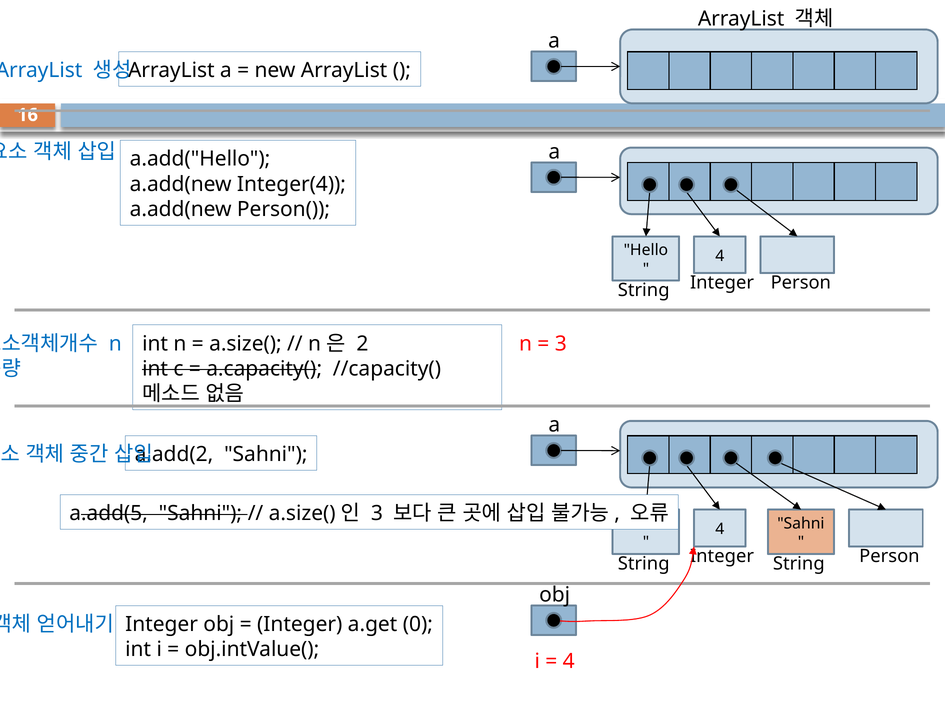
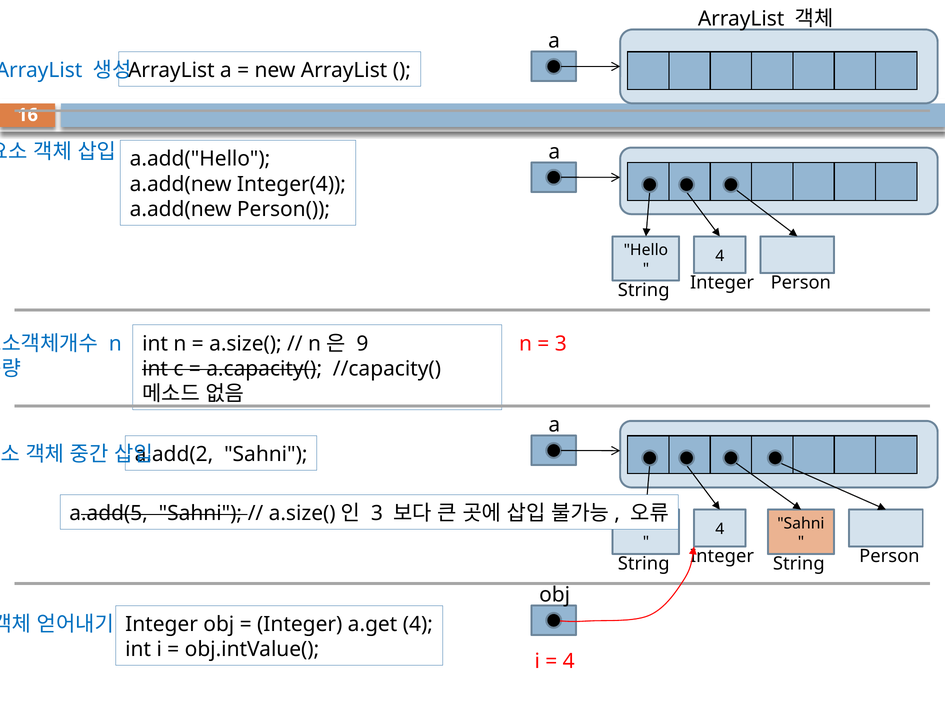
2: 2 -> 9
a.get 0: 0 -> 4
